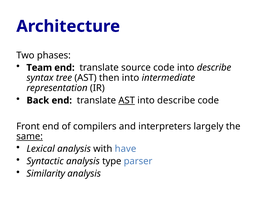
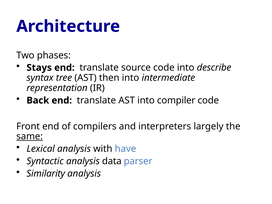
Team: Team -> Stays
AST at (127, 100) underline: present -> none
describe at (176, 100): describe -> compiler
type: type -> data
